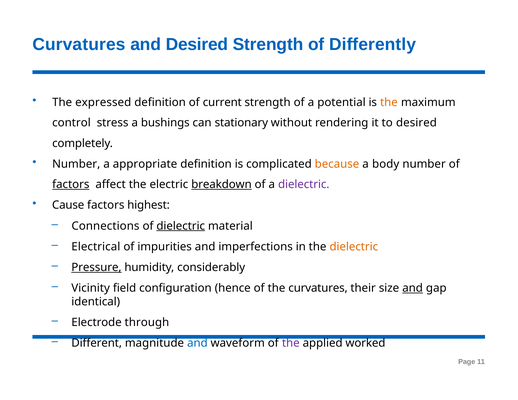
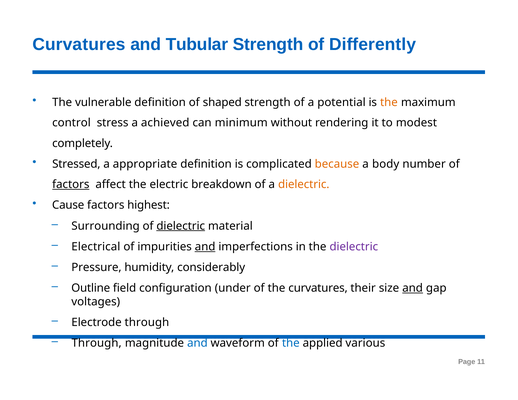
and Desired: Desired -> Tubular
expressed: expressed -> vulnerable
current: current -> shaped
bushings: bushings -> achieved
stationary: stationary -> minimum
to desired: desired -> modest
Number at (76, 164): Number -> Stressed
breakdown underline: present -> none
dielectric at (304, 185) colour: purple -> orange
Connections: Connections -> Surrounding
and at (205, 247) underline: none -> present
dielectric at (354, 247) colour: orange -> purple
Pressure underline: present -> none
Vicinity: Vicinity -> Outline
hence: hence -> under
identical: identical -> voltages
Different at (97, 343): Different -> Through
the at (291, 343) colour: purple -> blue
worked: worked -> various
